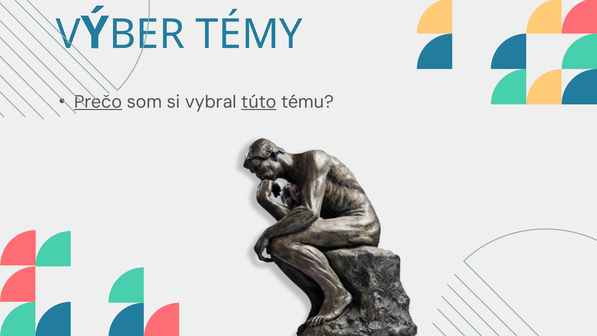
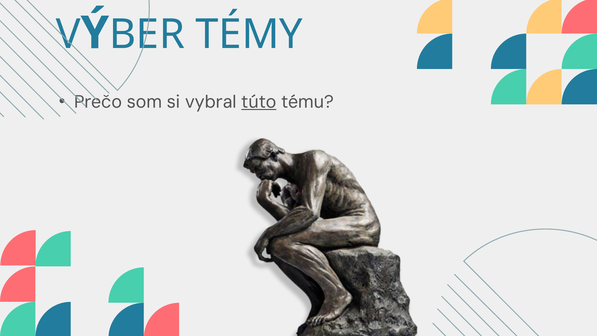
Prečo underline: present -> none
